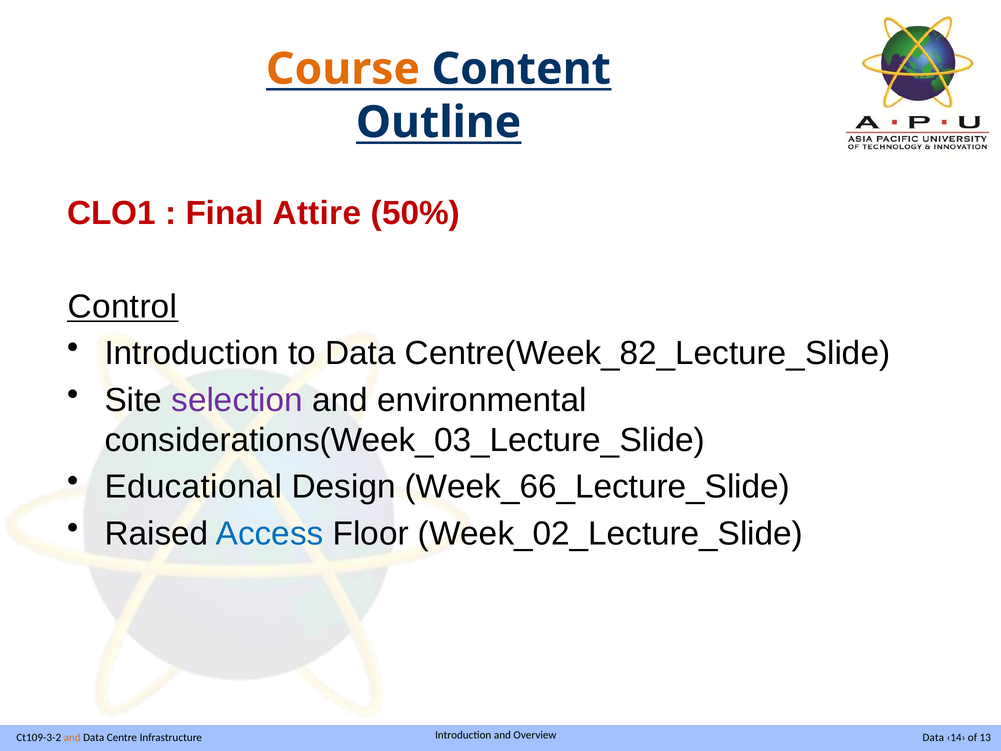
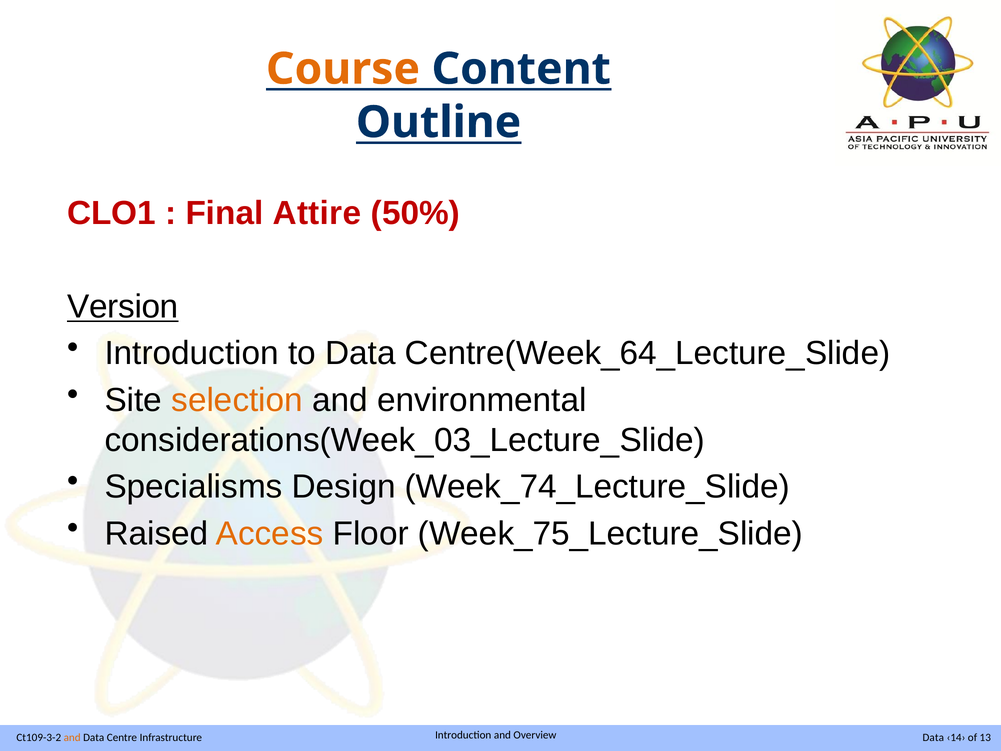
Control: Control -> Version
Centre(Week_82_Lecture_Slide: Centre(Week_82_Lecture_Slide -> Centre(Week_64_Lecture_Slide
selection colour: purple -> orange
Educational: Educational -> Specialisms
Week_66_Lecture_Slide: Week_66_Lecture_Slide -> Week_74_Lecture_Slide
Access colour: blue -> orange
Week_02_Lecture_Slide: Week_02_Lecture_Slide -> Week_75_Lecture_Slide
